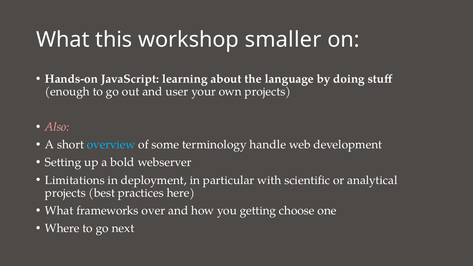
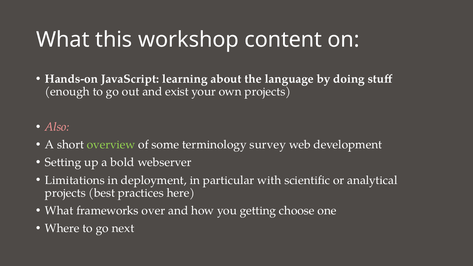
smaller: smaller -> content
user: user -> exist
overview colour: light blue -> light green
handle: handle -> survey
